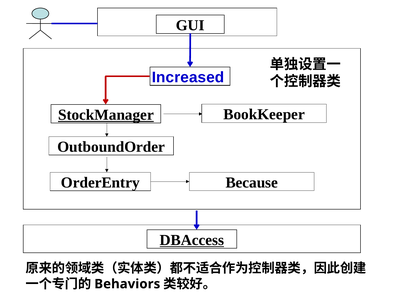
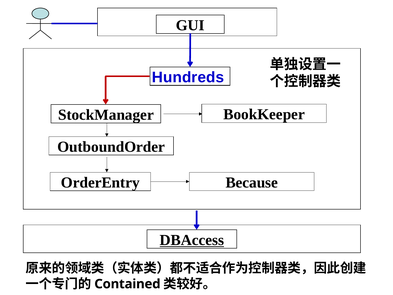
Increased: Increased -> Hundreds
StockManager underline: present -> none
Behaviors: Behaviors -> Contained
